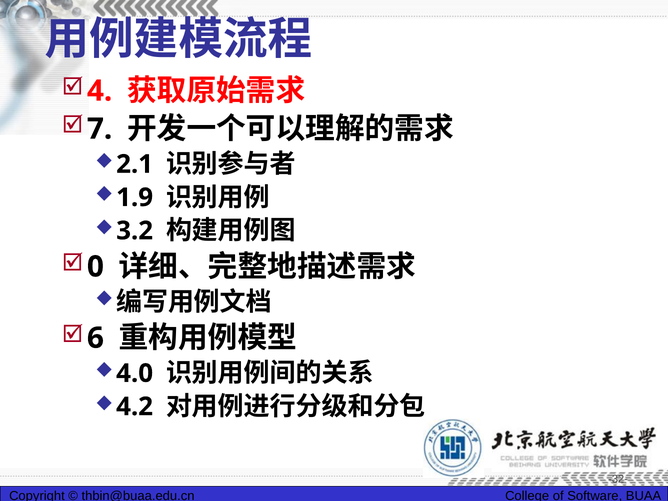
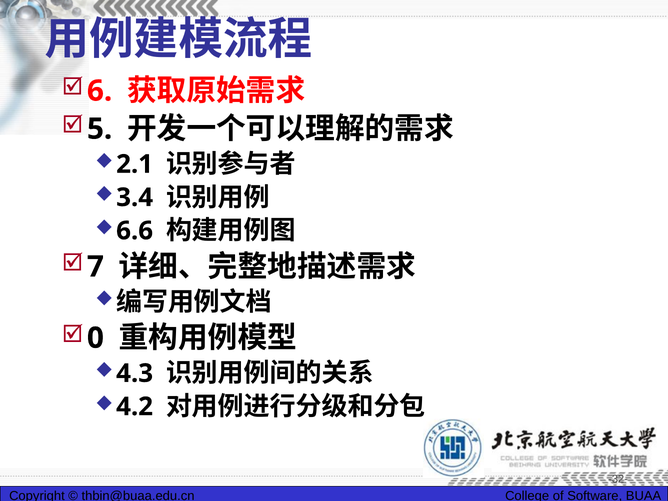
4: 4 -> 6
7: 7 -> 5
1.9: 1.9 -> 3.4
3.2: 3.2 -> 6.6
0: 0 -> 7
6: 6 -> 0
4.0: 4.0 -> 4.3
